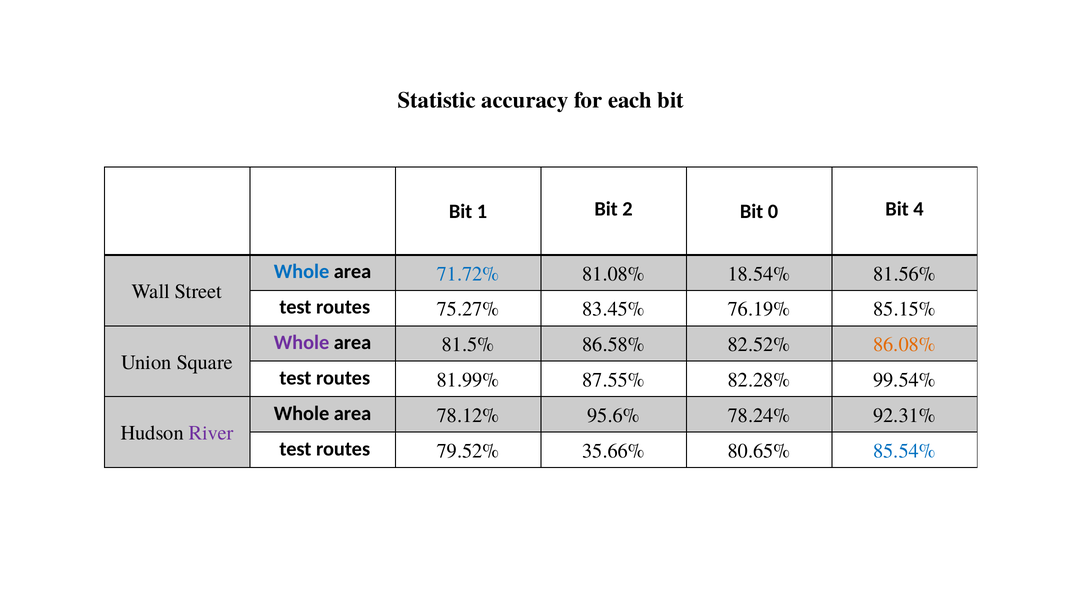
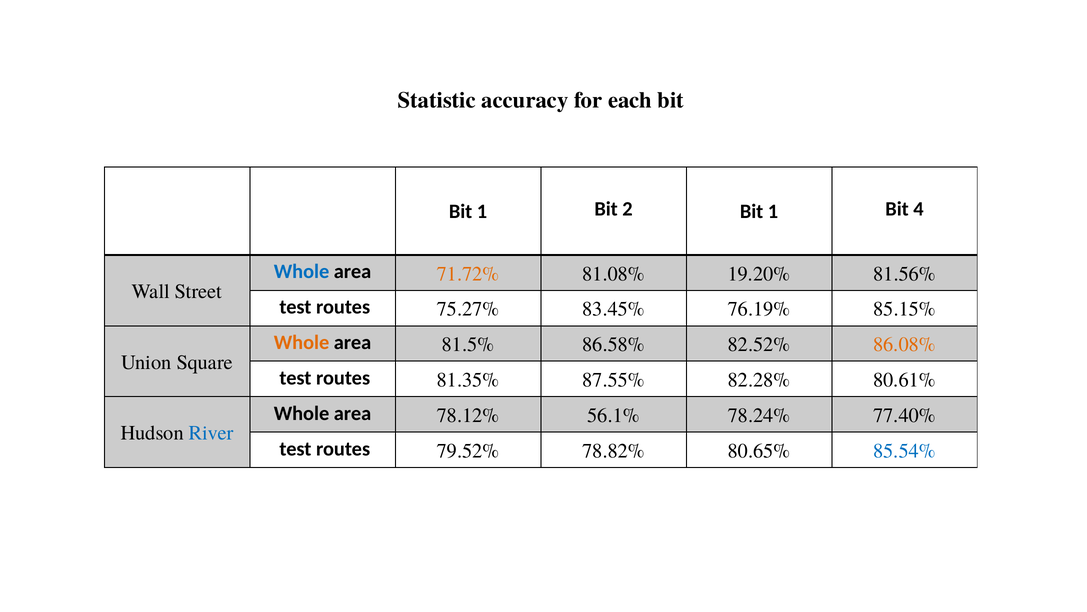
2 Bit 0: 0 -> 1
71.72% colour: blue -> orange
18.54%: 18.54% -> 19.20%
Whole at (302, 342) colour: purple -> orange
81.99%: 81.99% -> 81.35%
99.54%: 99.54% -> 80.61%
95.6%: 95.6% -> 56.1%
92.31%: 92.31% -> 77.40%
River colour: purple -> blue
35.66%: 35.66% -> 78.82%
